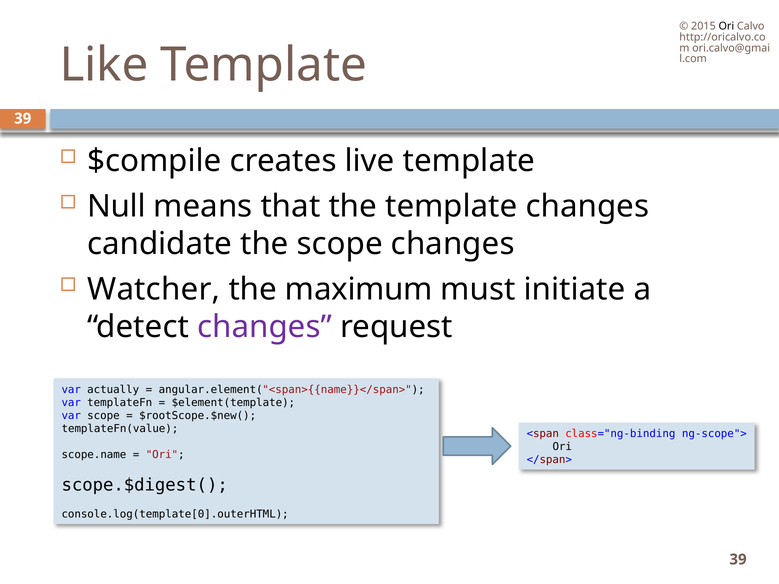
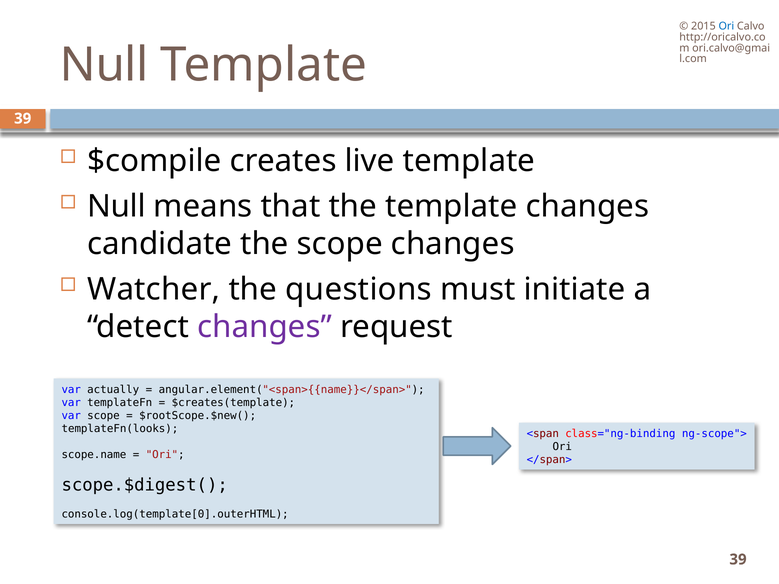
Ori at (726, 26) colour: black -> blue
Like at (104, 65): Like -> Null
maximum: maximum -> questions
$element(template: $element(template -> $creates(template
templateFn(value: templateFn(value -> templateFn(looks
